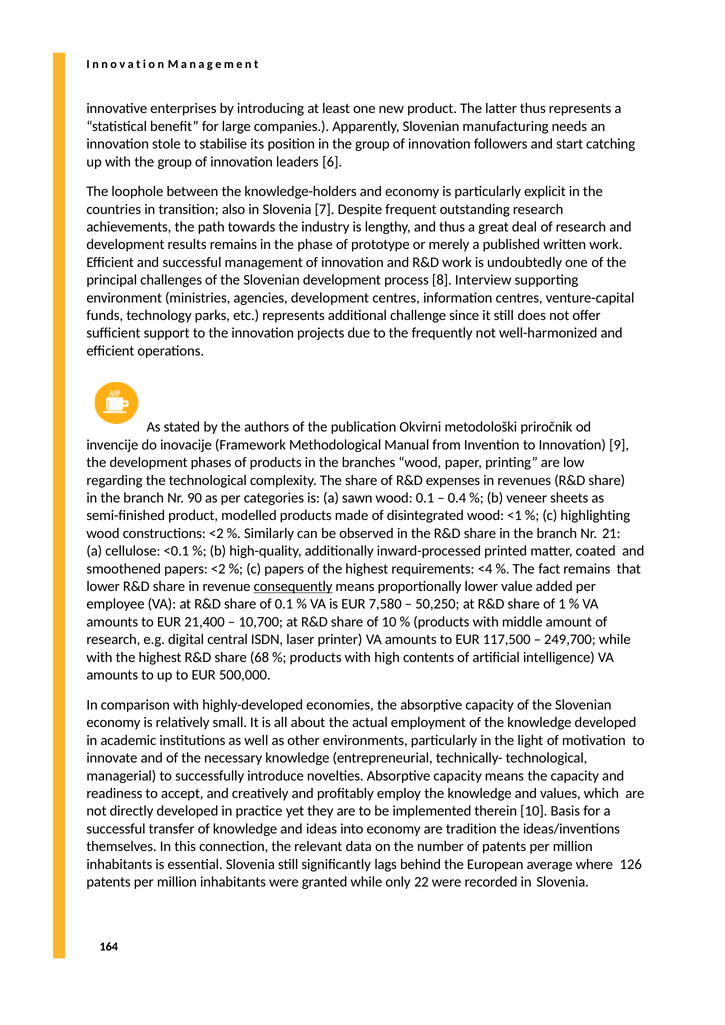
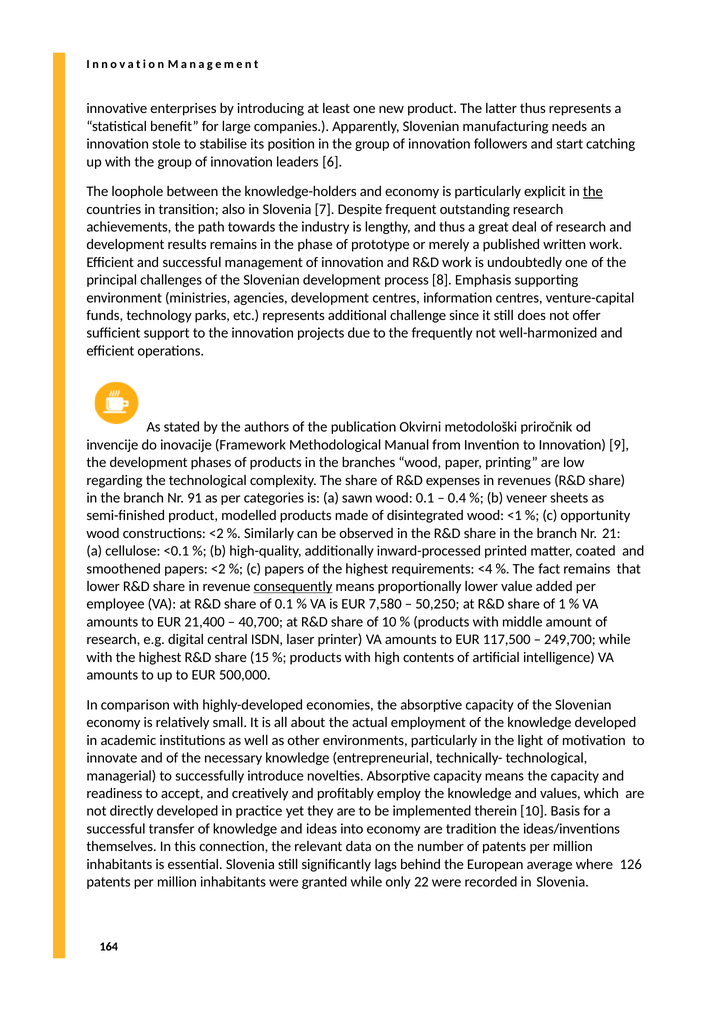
the at (593, 192) underline: none -> present
Interview: Interview -> Emphasis
90: 90 -> 91
highlighting: highlighting -> opportunity
10,700: 10,700 -> 40,700
68: 68 -> 15
